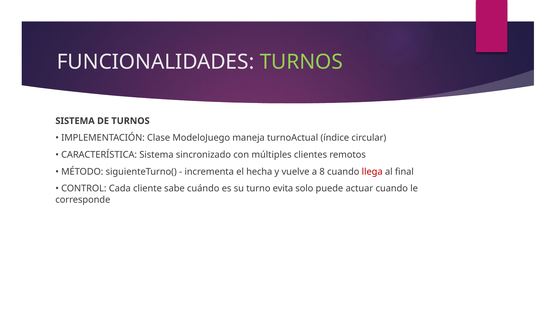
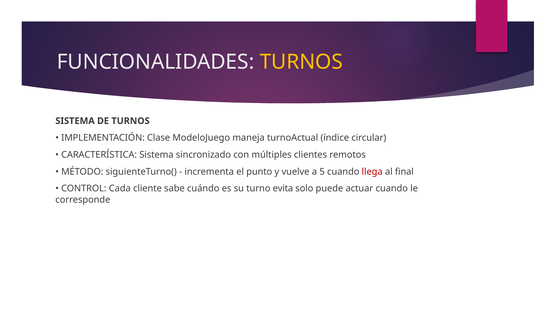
TURNOS at (301, 62) colour: light green -> yellow
hecha: hecha -> punto
8: 8 -> 5
